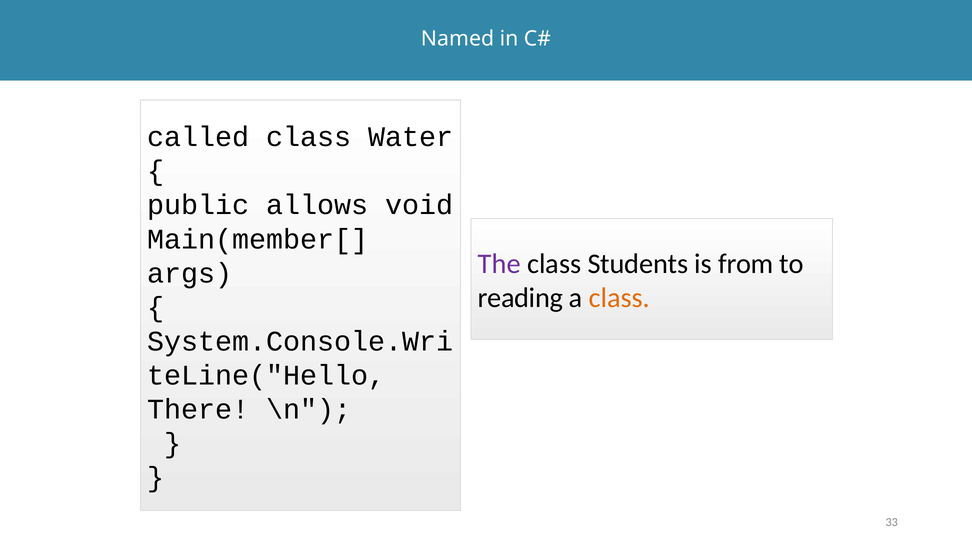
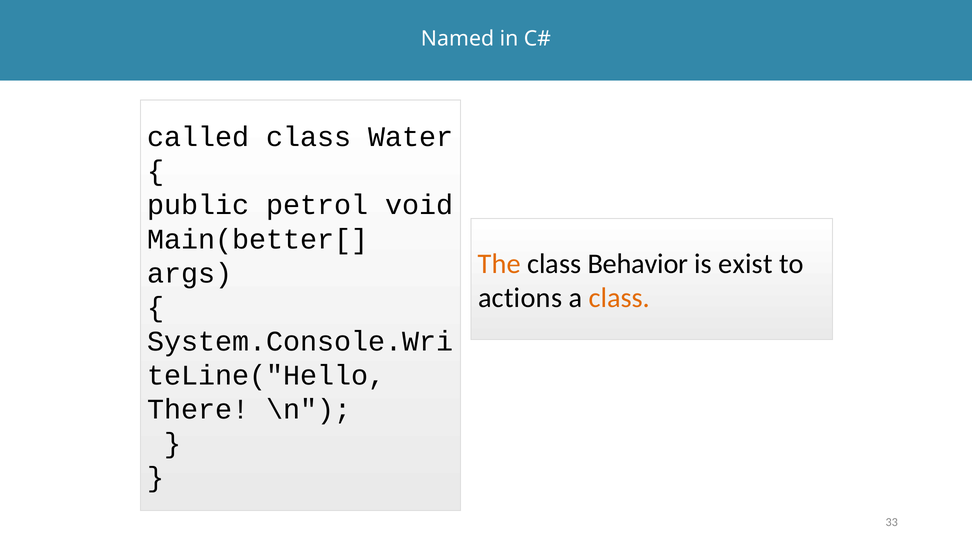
allows: allows -> petrol
Main(member[: Main(member[ -> Main(better[
The colour: purple -> orange
Students: Students -> Behavior
from: from -> exist
reading: reading -> actions
